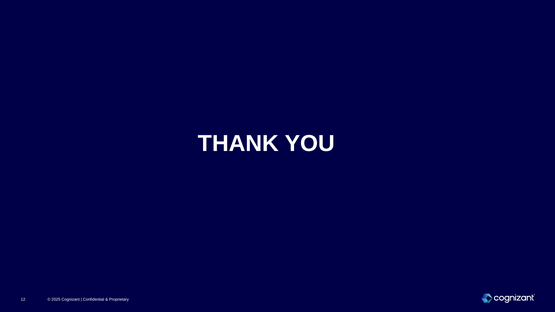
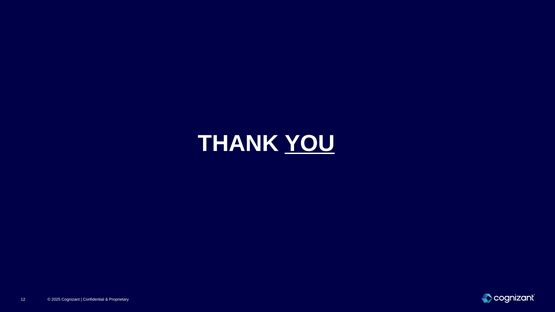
YOU underline: none -> present
